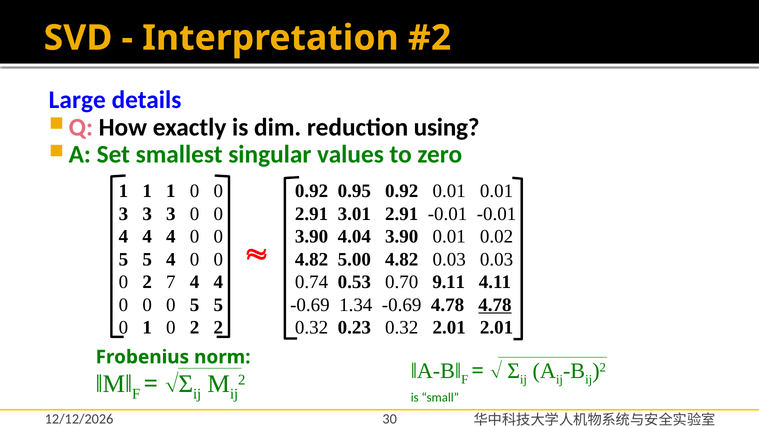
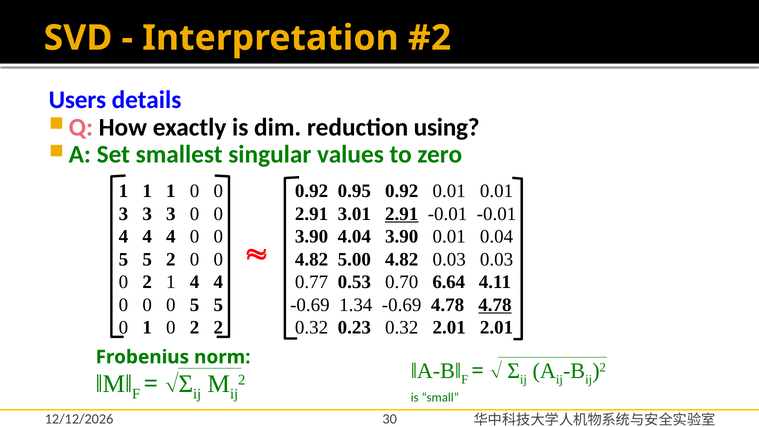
Large: Large -> Users
2.91 at (402, 214) underline: none -> present
0.02: 0.02 -> 0.04
5 4: 4 -> 2
2 7: 7 -> 1
0.74: 0.74 -> 0.77
9.11: 9.11 -> 6.64
